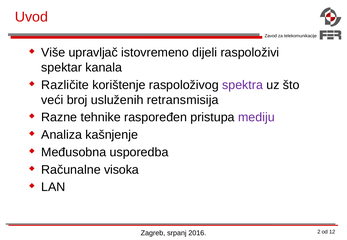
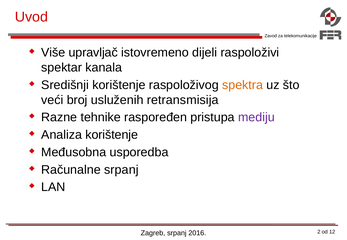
Različite: Različite -> Središnji
spektra colour: purple -> orange
Analiza kašnjenje: kašnjenje -> korištenje
Računalne visoka: visoka -> srpanj
